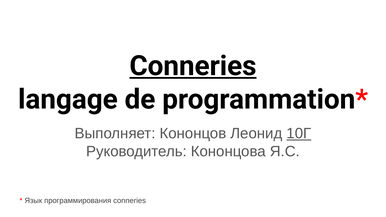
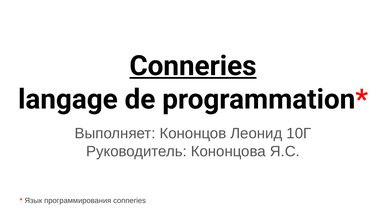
10Г underline: present -> none
